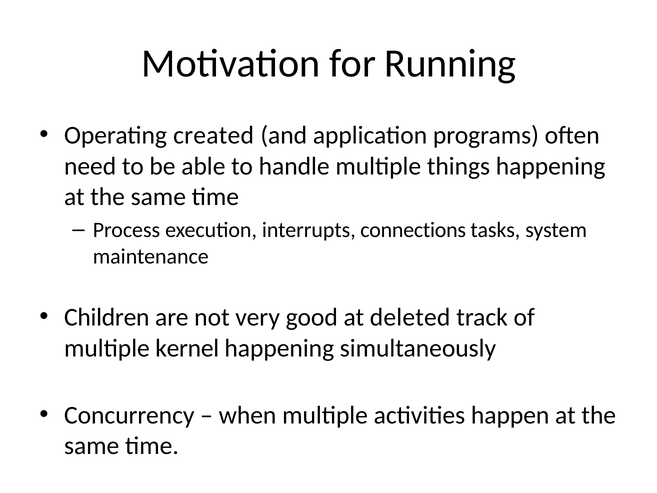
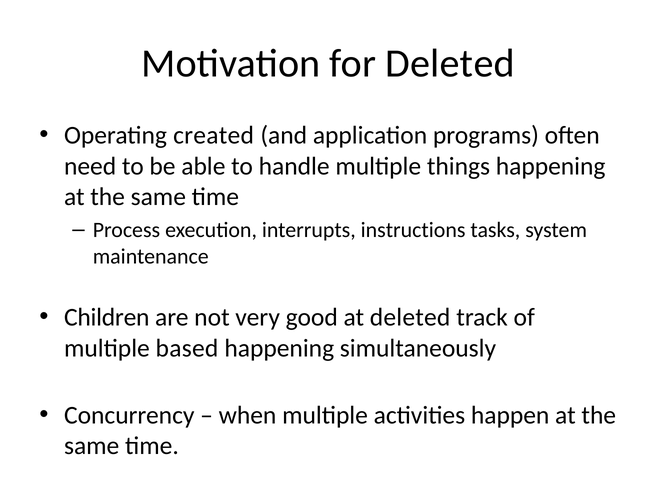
for Running: Running -> Deleted
connections: connections -> instructions
kernel: kernel -> based
